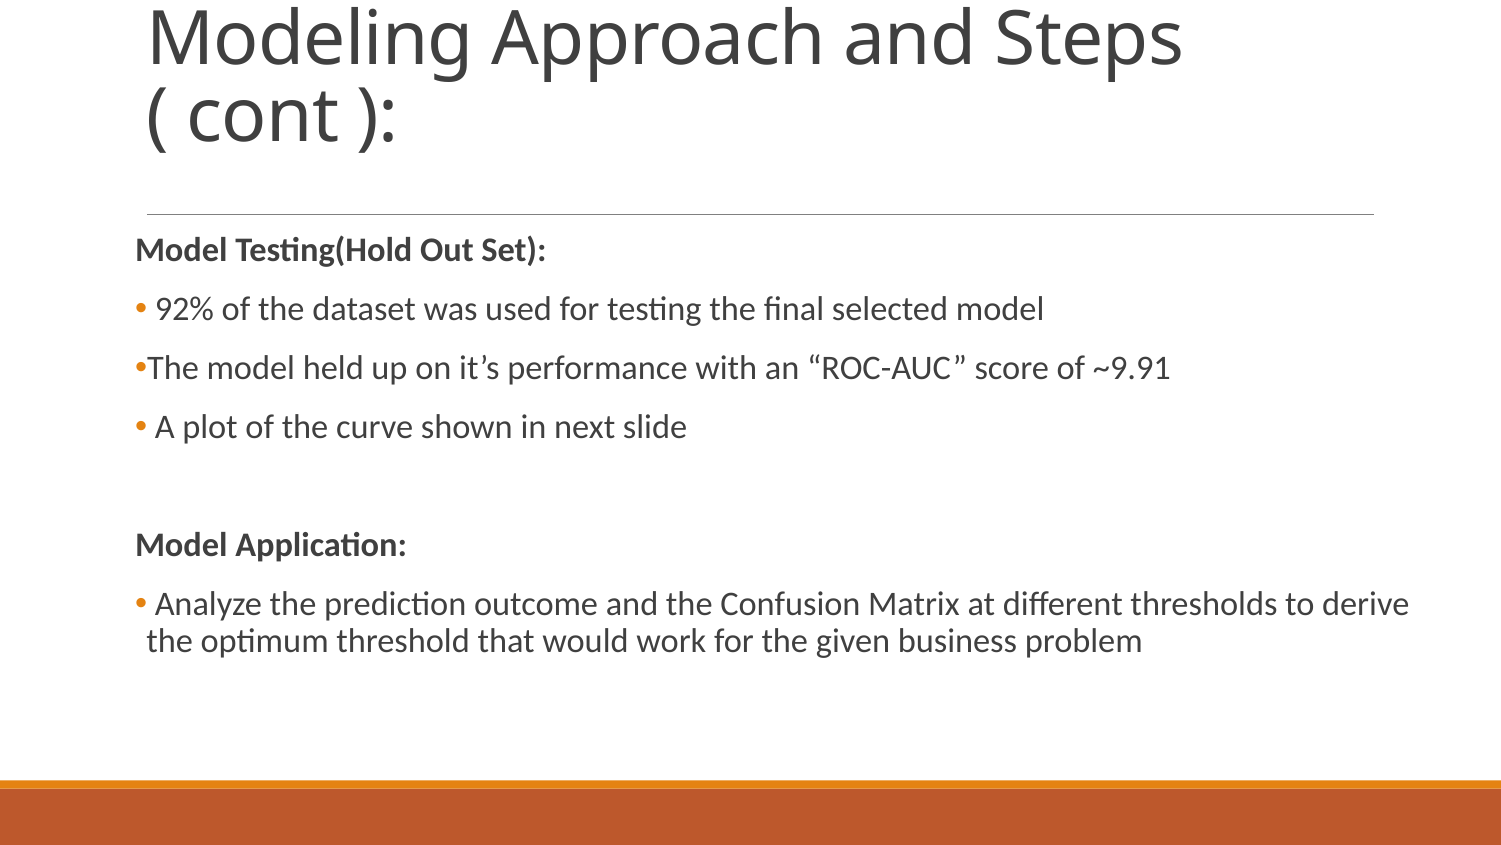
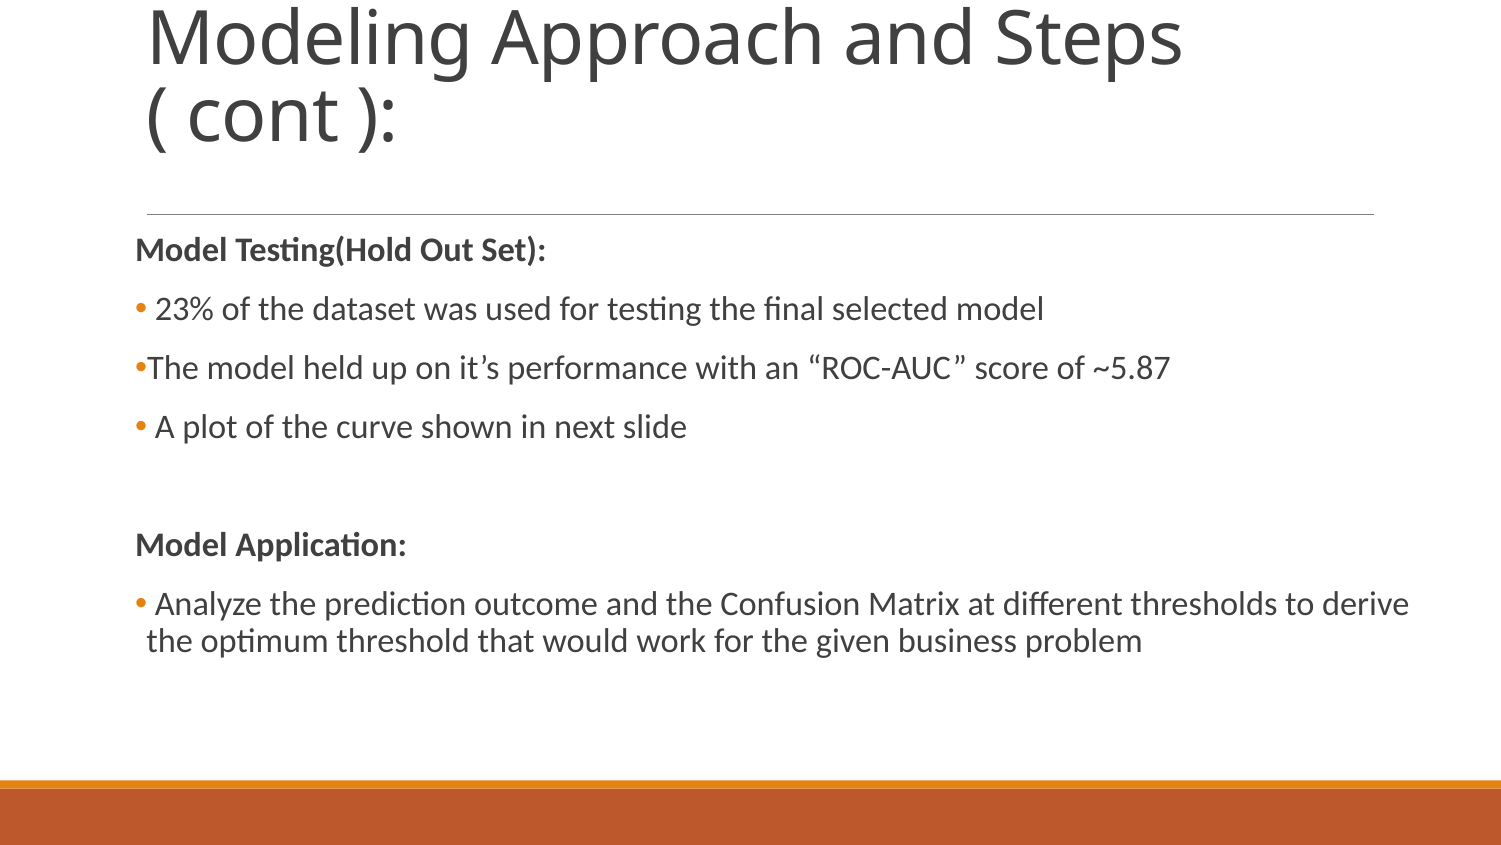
92%: 92% -> 23%
~9.91: ~9.91 -> ~5.87
